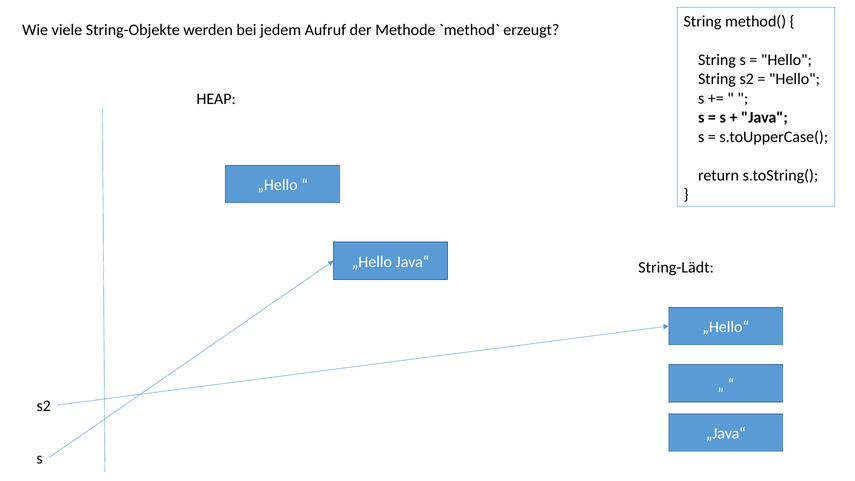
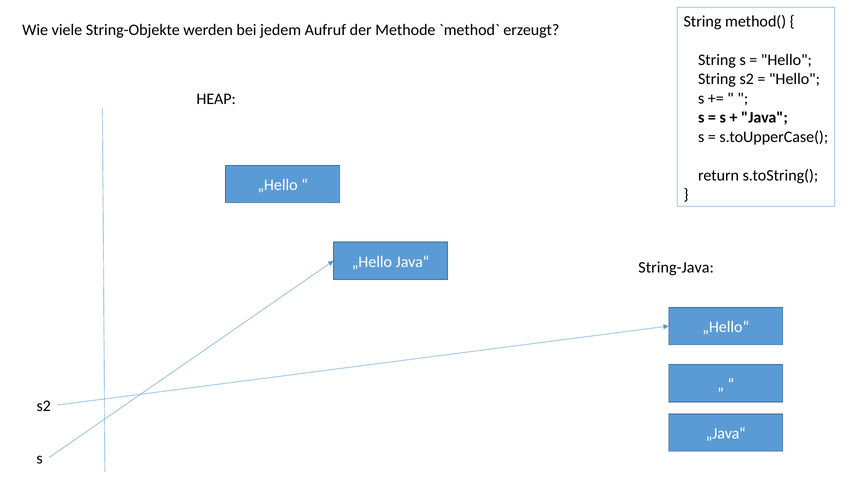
String-Lädt: String-Lädt -> String-Java
